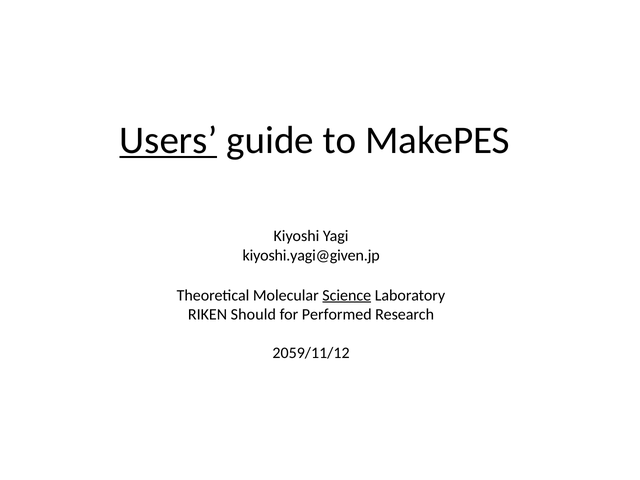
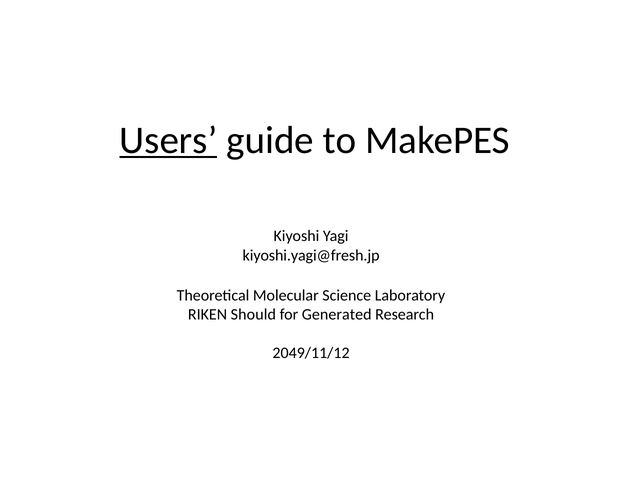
kiyoshi.yagi@given.jp: kiyoshi.yagi@given.jp -> kiyoshi.yagi@fresh.jp
Science underline: present -> none
Performed: Performed -> Generated
2059/11/12: 2059/11/12 -> 2049/11/12
